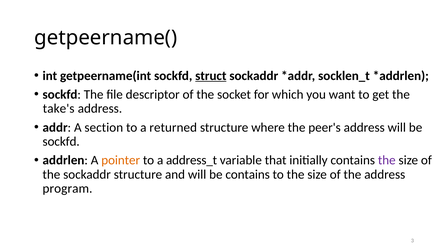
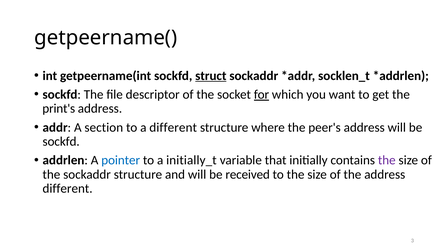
for underline: none -> present
take's: take's -> print's
a returned: returned -> different
pointer colour: orange -> blue
address_t: address_t -> initially_t
be contains: contains -> received
program at (67, 189): program -> different
